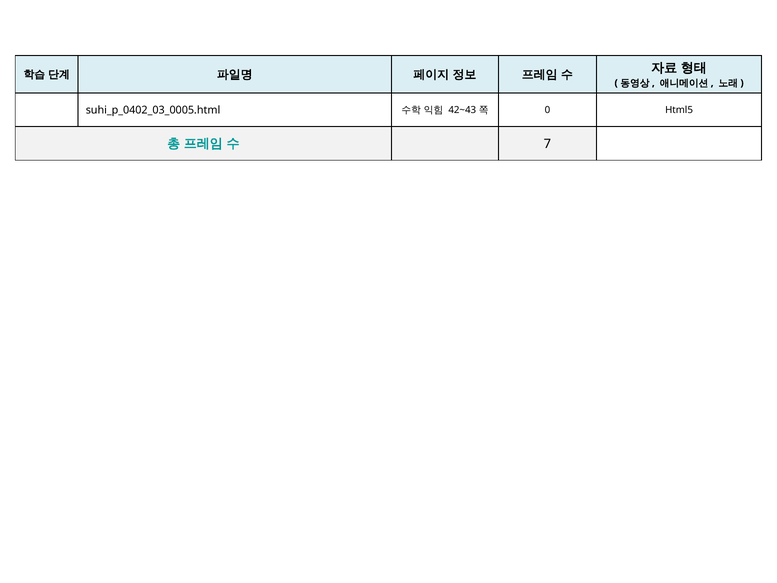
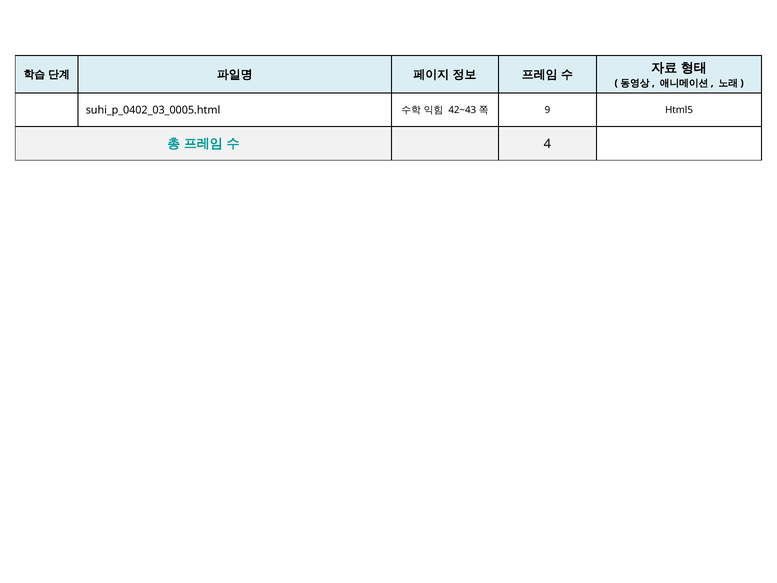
0: 0 -> 9
7: 7 -> 4
